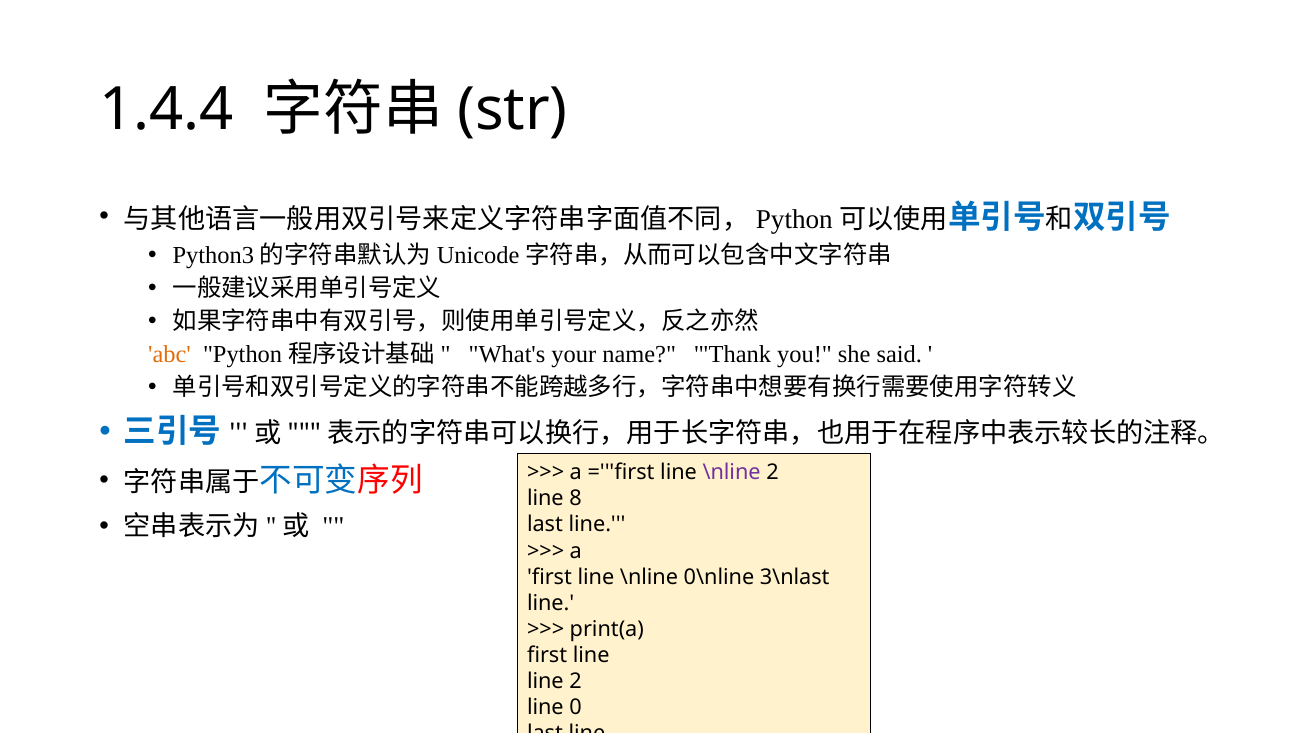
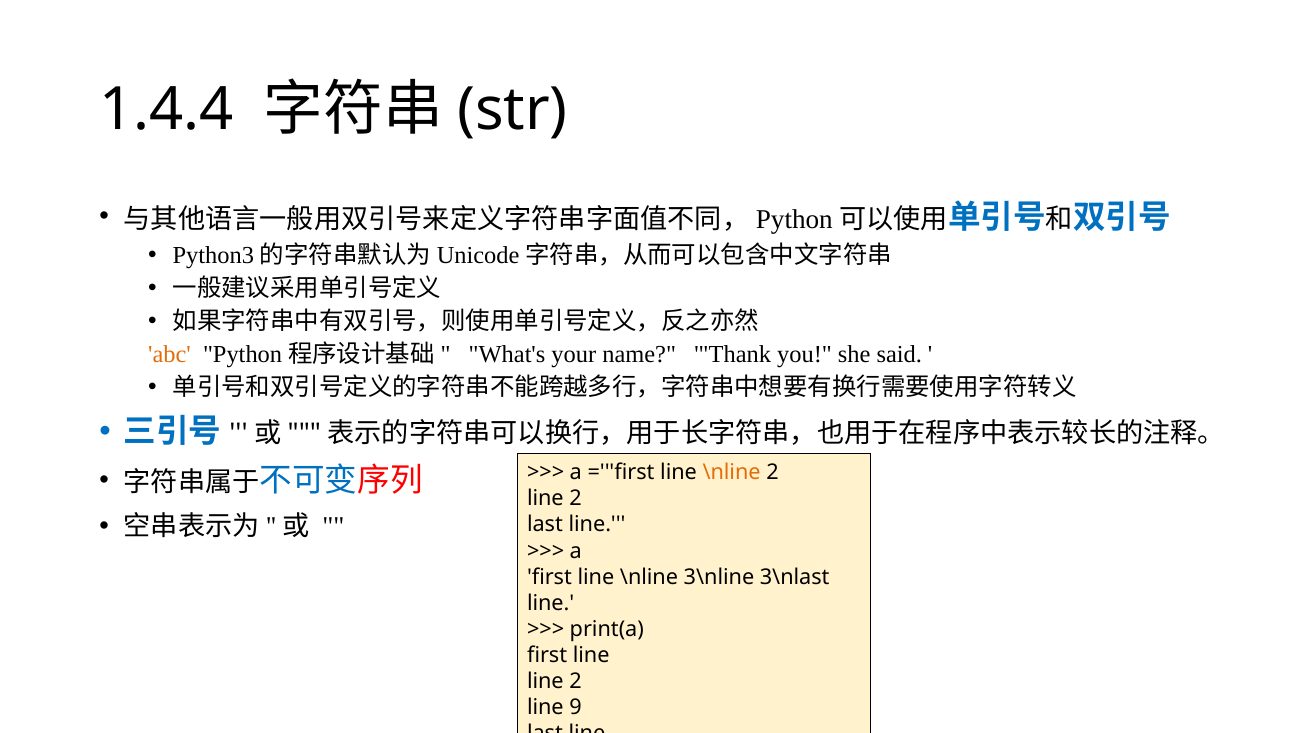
\nline at (732, 473) colour: purple -> orange
8 at (576, 499): 8 -> 2
0\nline: 0\nline -> 3\nline
0: 0 -> 9
